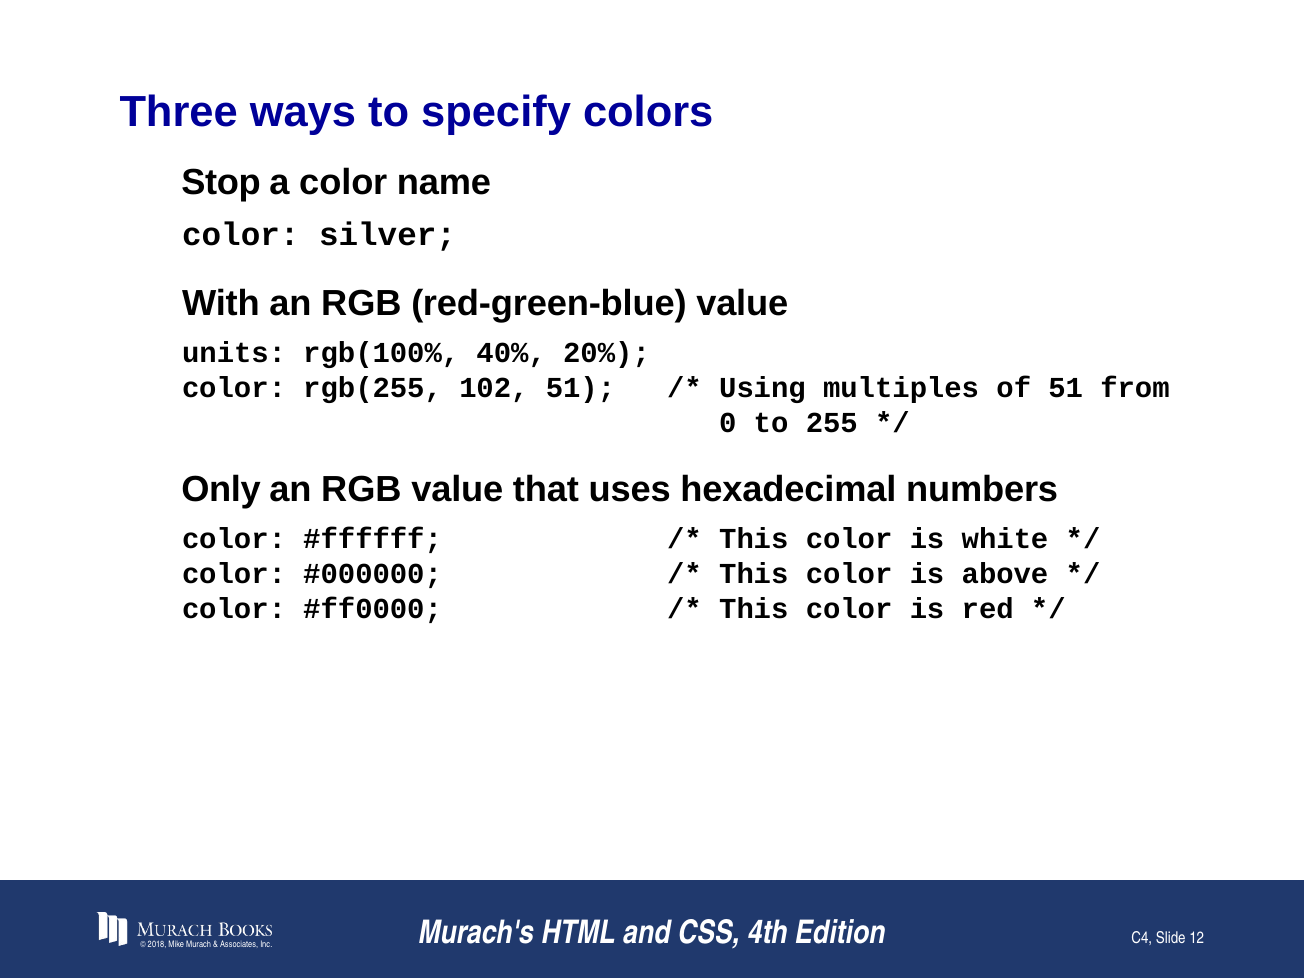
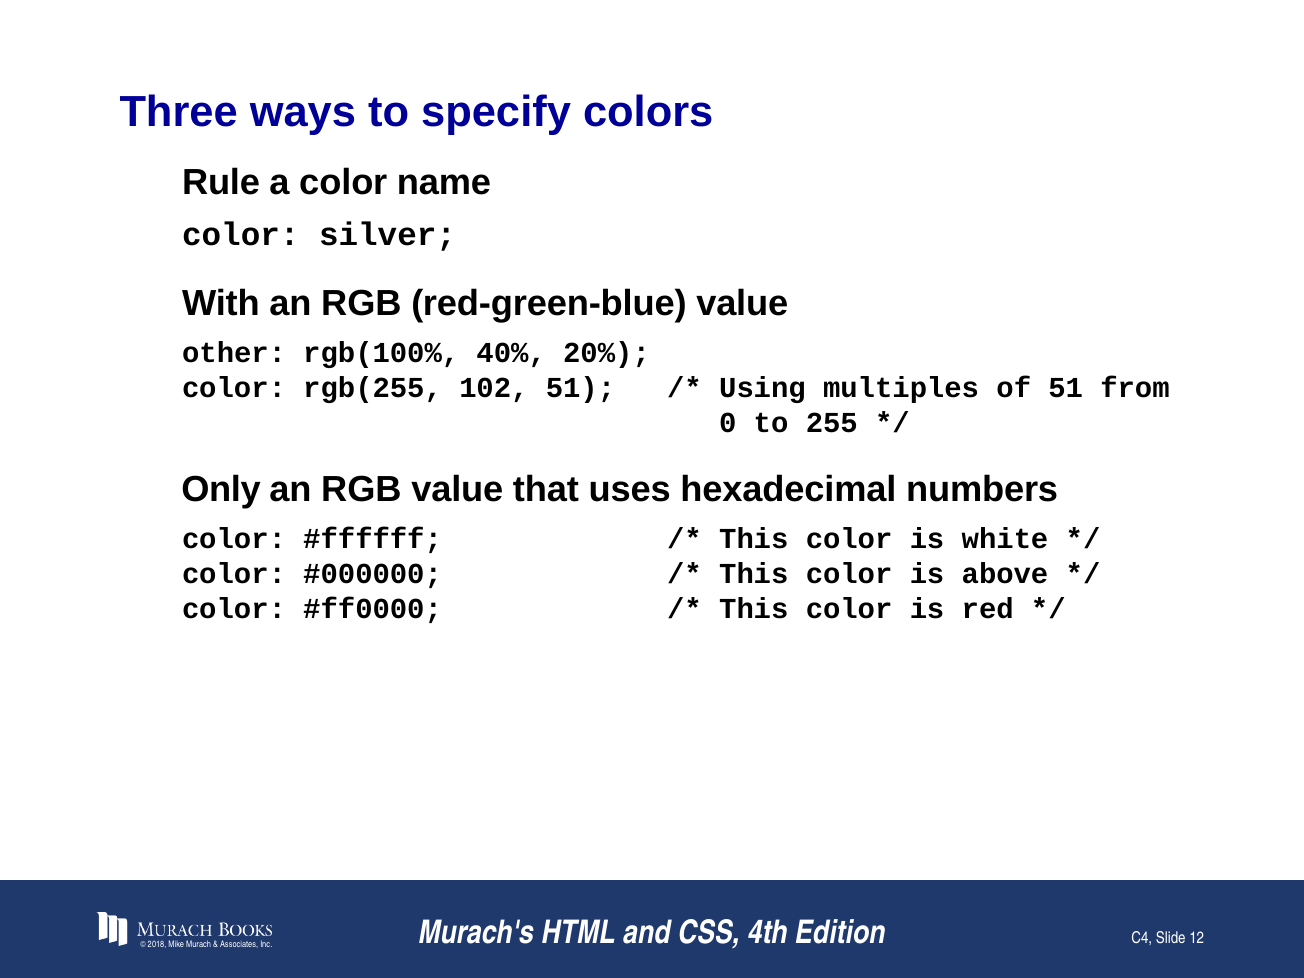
Stop: Stop -> Rule
units: units -> other
